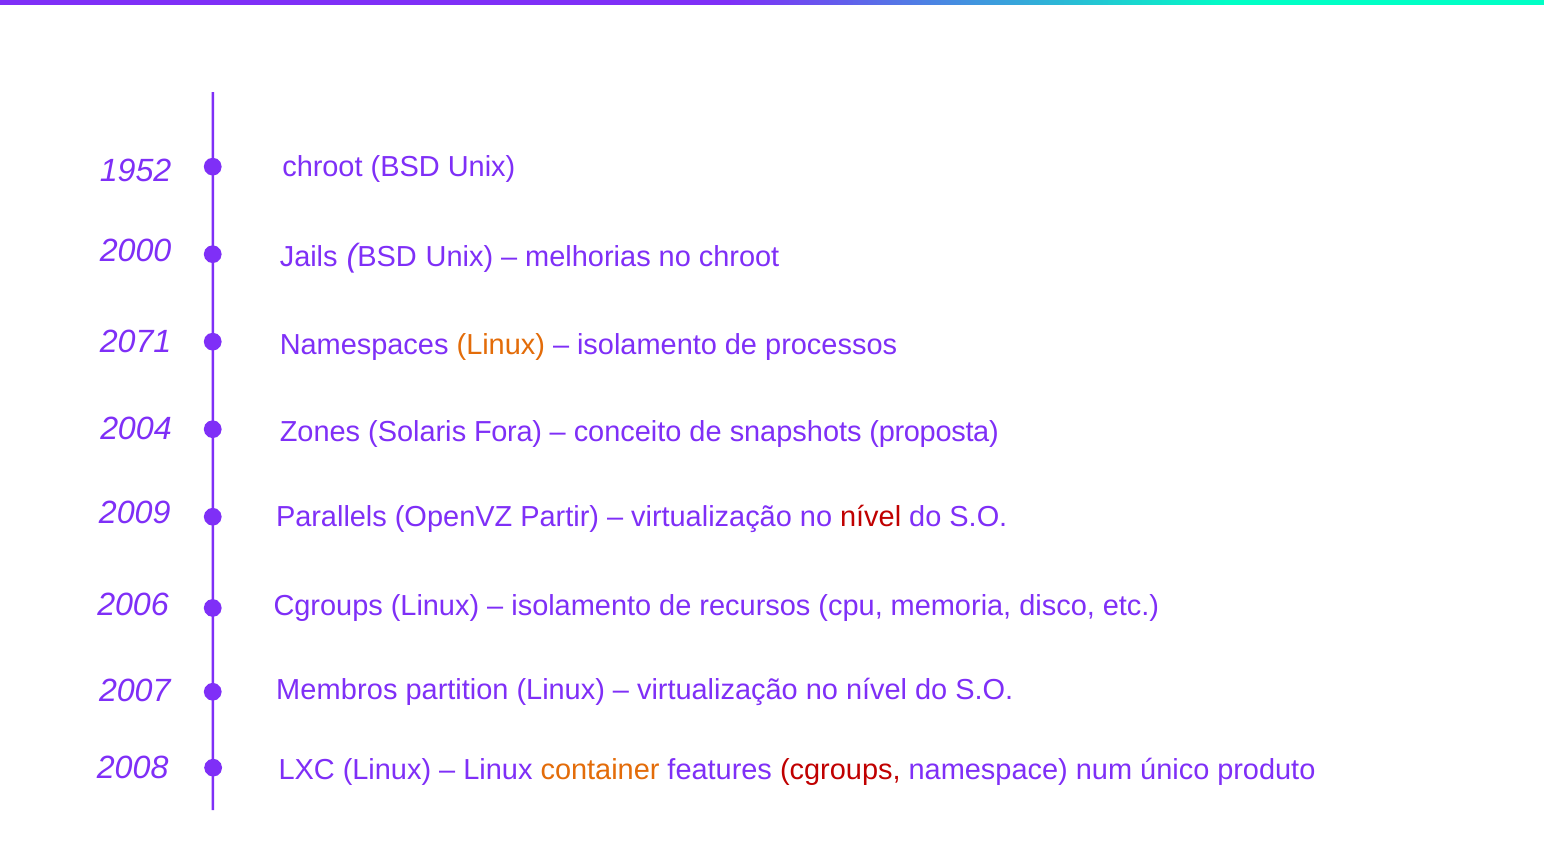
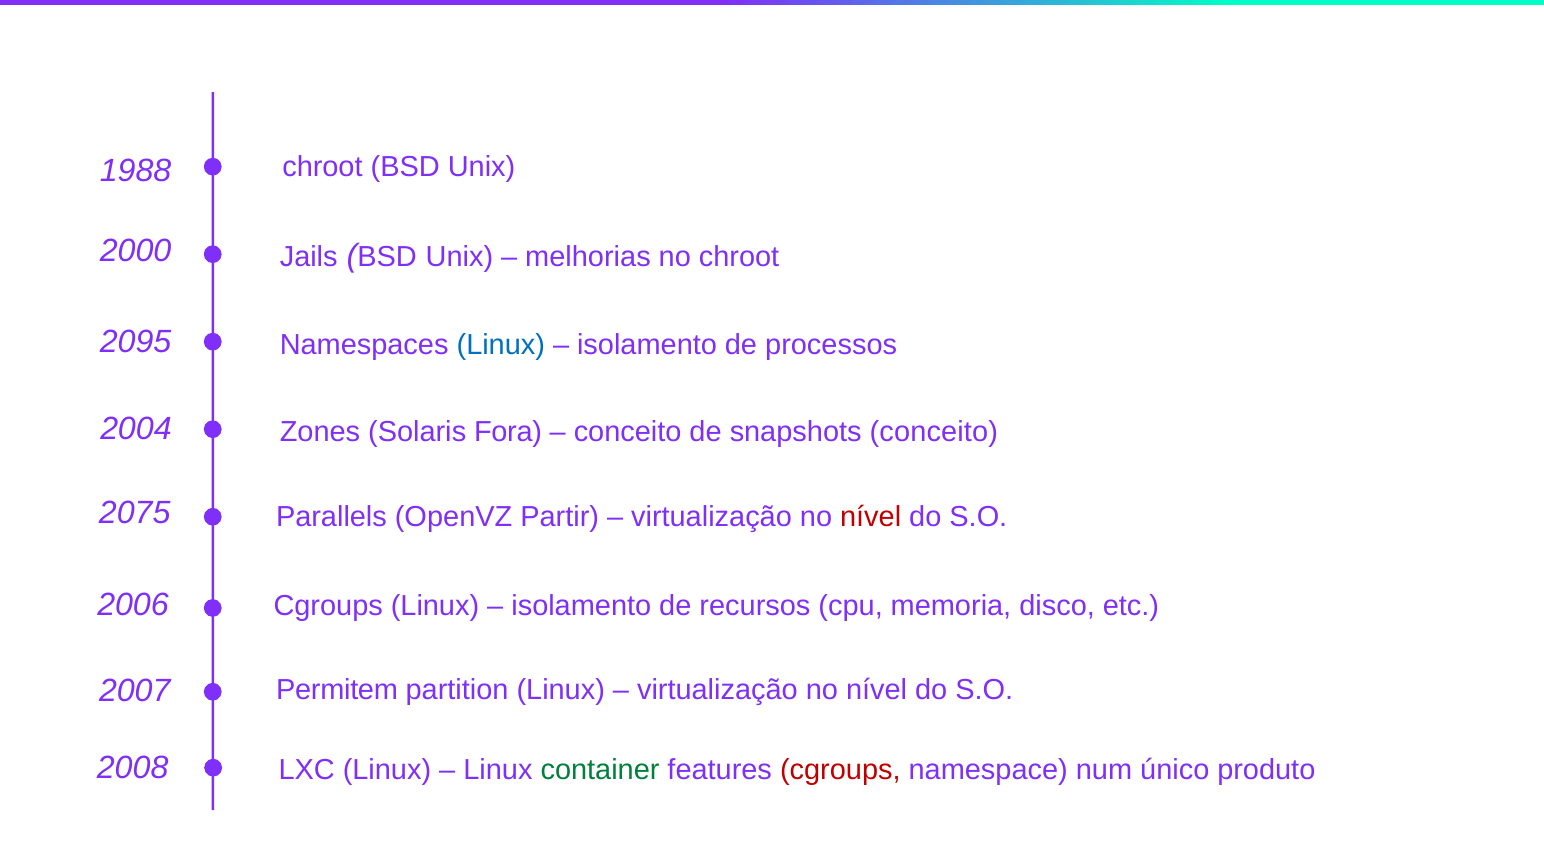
1952: 1952 -> 1988
2071: 2071 -> 2095
Linux at (501, 345) colour: orange -> blue
snapshots proposta: proposta -> conceito
2009: 2009 -> 2075
Membros: Membros -> Permitem
container colour: orange -> green
